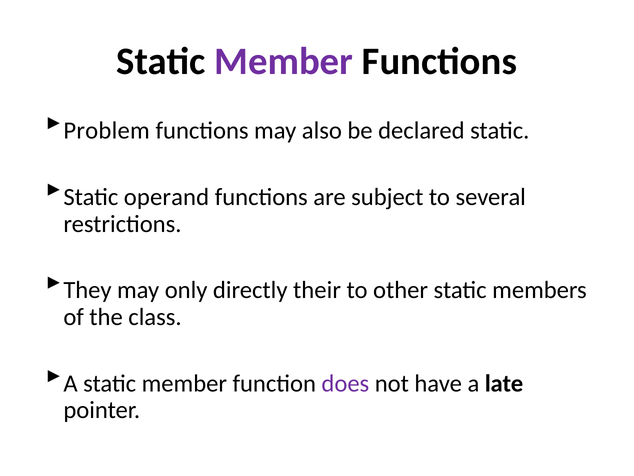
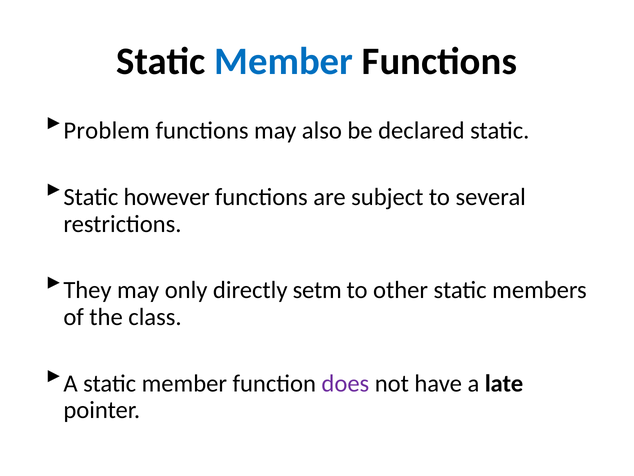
Member at (284, 61) colour: purple -> blue
operand: operand -> however
their: their -> setm
